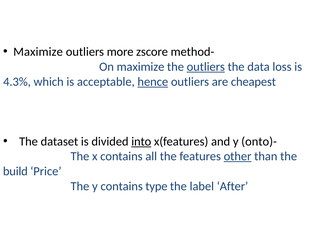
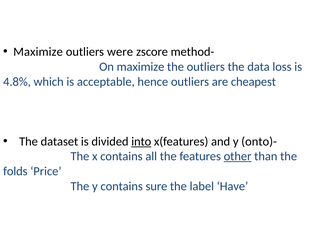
more: more -> were
outliers at (206, 67) underline: present -> none
4.3%: 4.3% -> 4.8%
hence underline: present -> none
build: build -> folds
type: type -> sure
After: After -> Have
